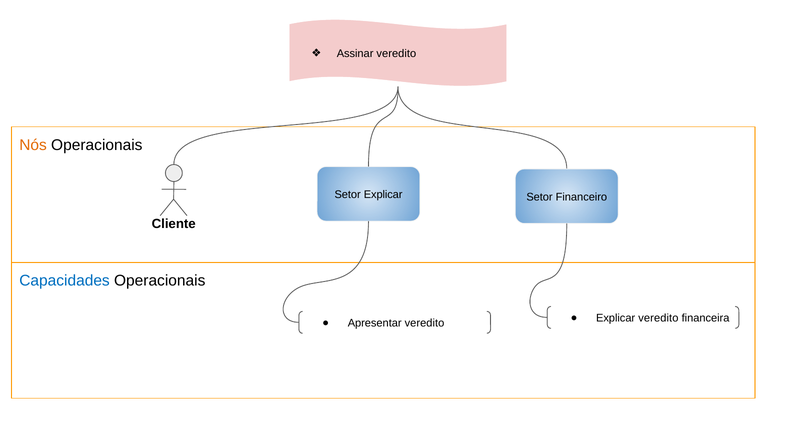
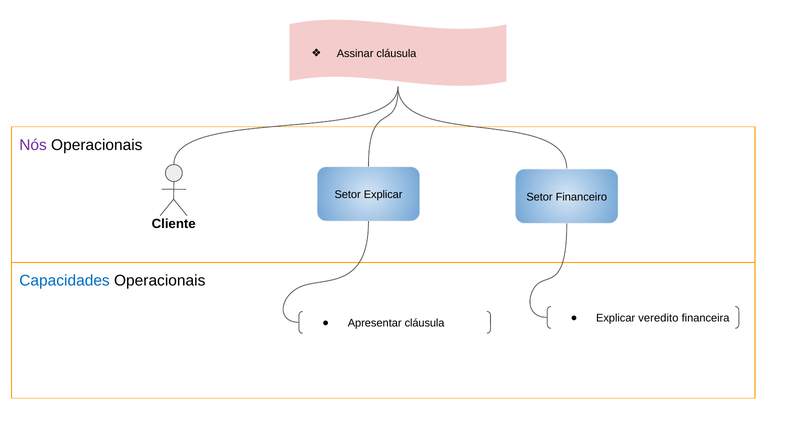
Assinar veredito: veredito -> cláusula
Nós colour: orange -> purple
Apresentar veredito: veredito -> cláusula
